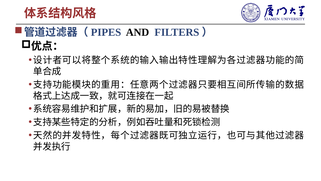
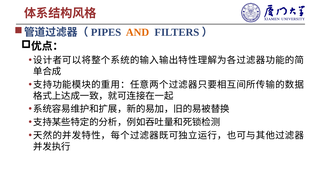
AND colour: black -> orange
